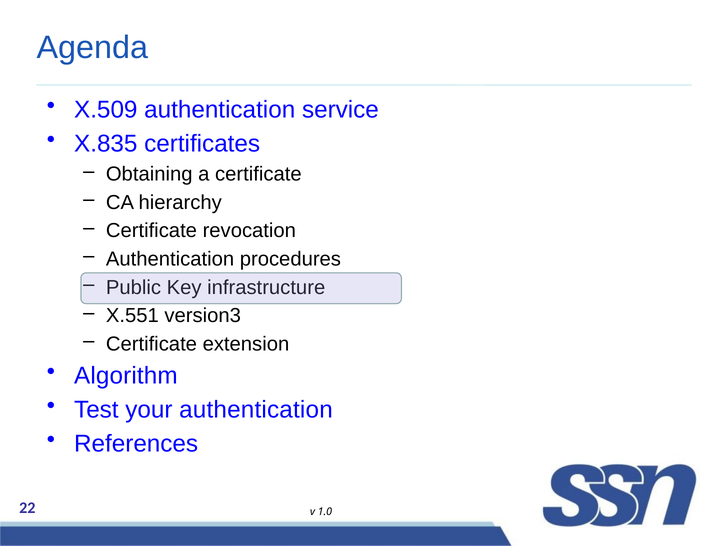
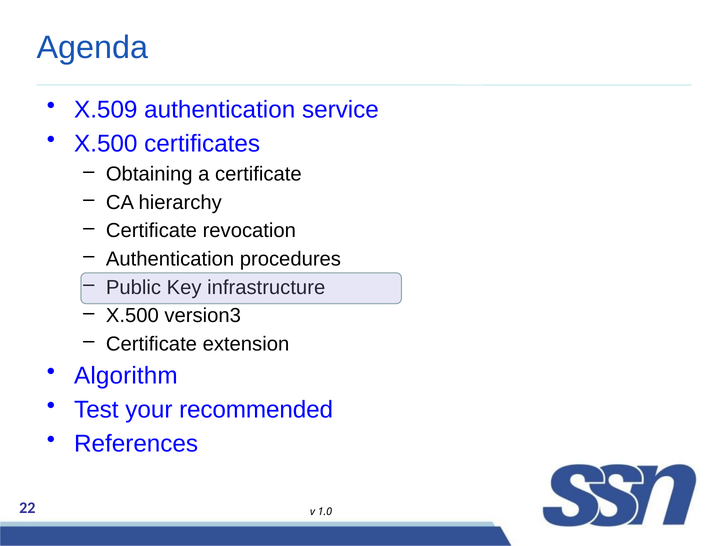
X.835 at (106, 144): X.835 -> X.500
X.551 at (132, 316): X.551 -> X.500
your authentication: authentication -> recommended
